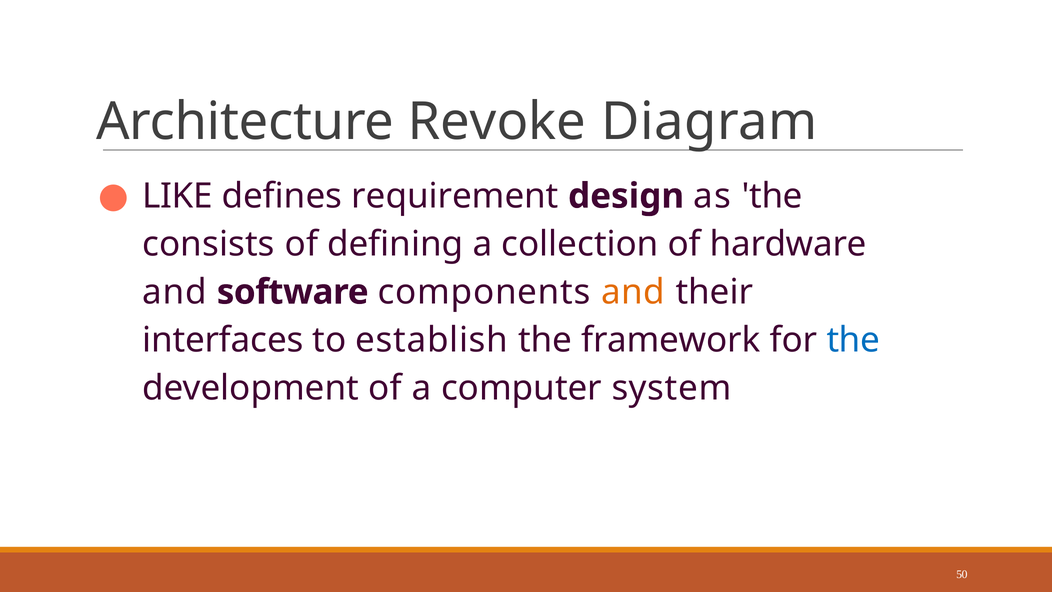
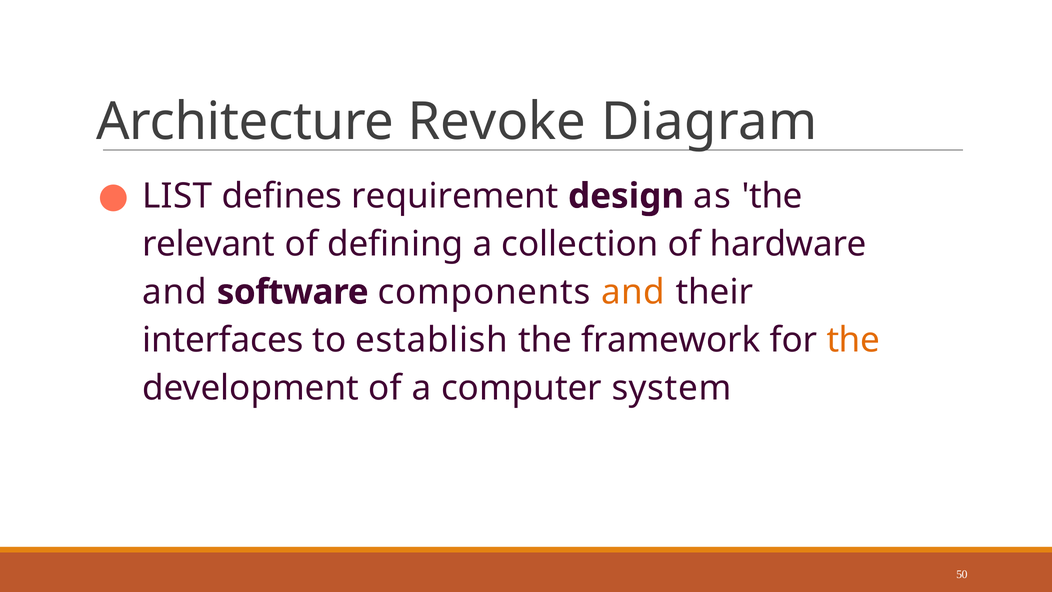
LIKE: LIKE -> LIST
consists: consists -> relevant
the at (853, 340) colour: blue -> orange
